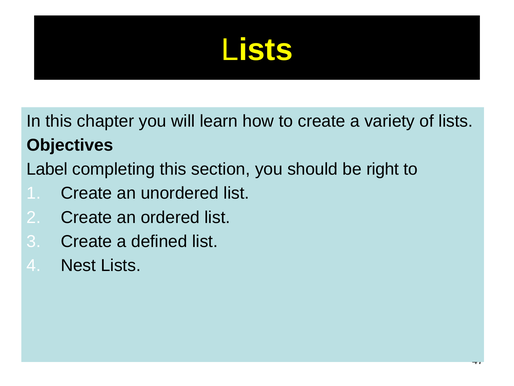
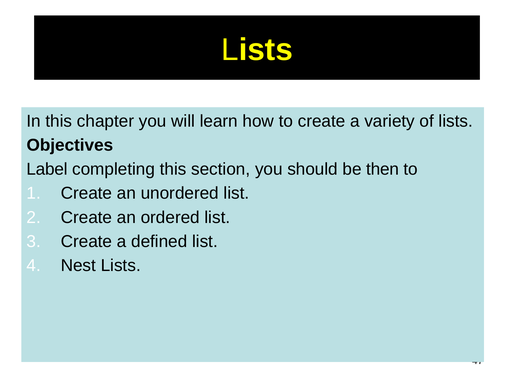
right: right -> then
